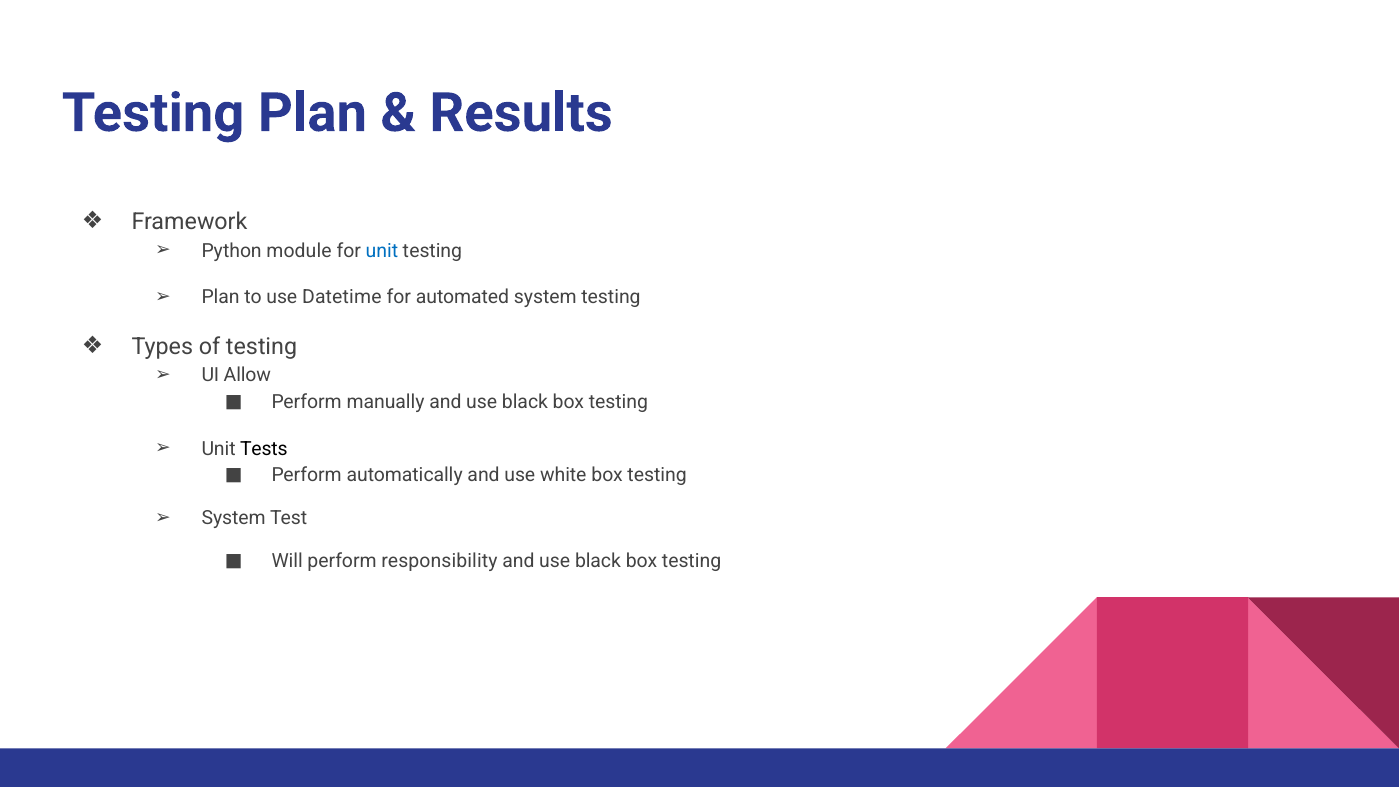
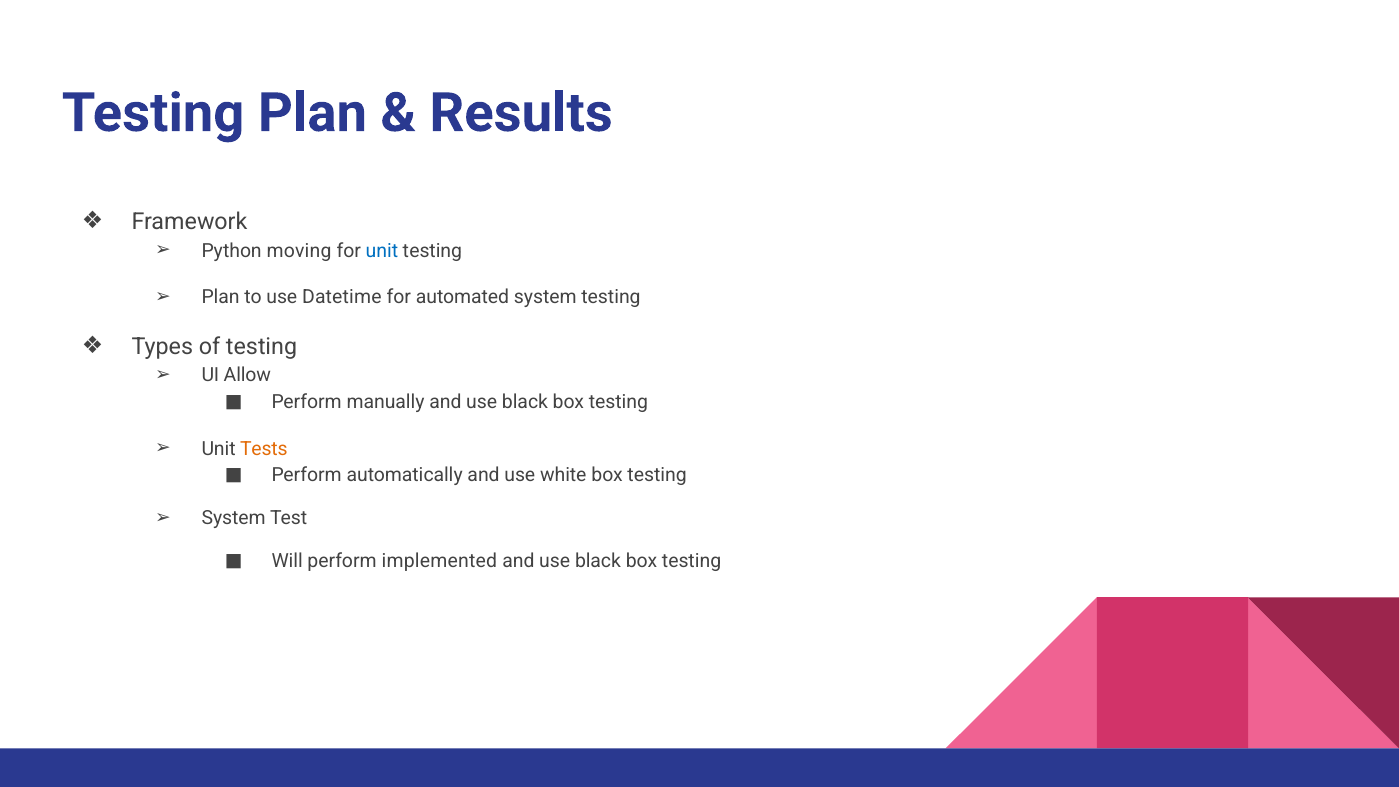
module: module -> moving
Tests colour: black -> orange
responsibility: responsibility -> implemented
